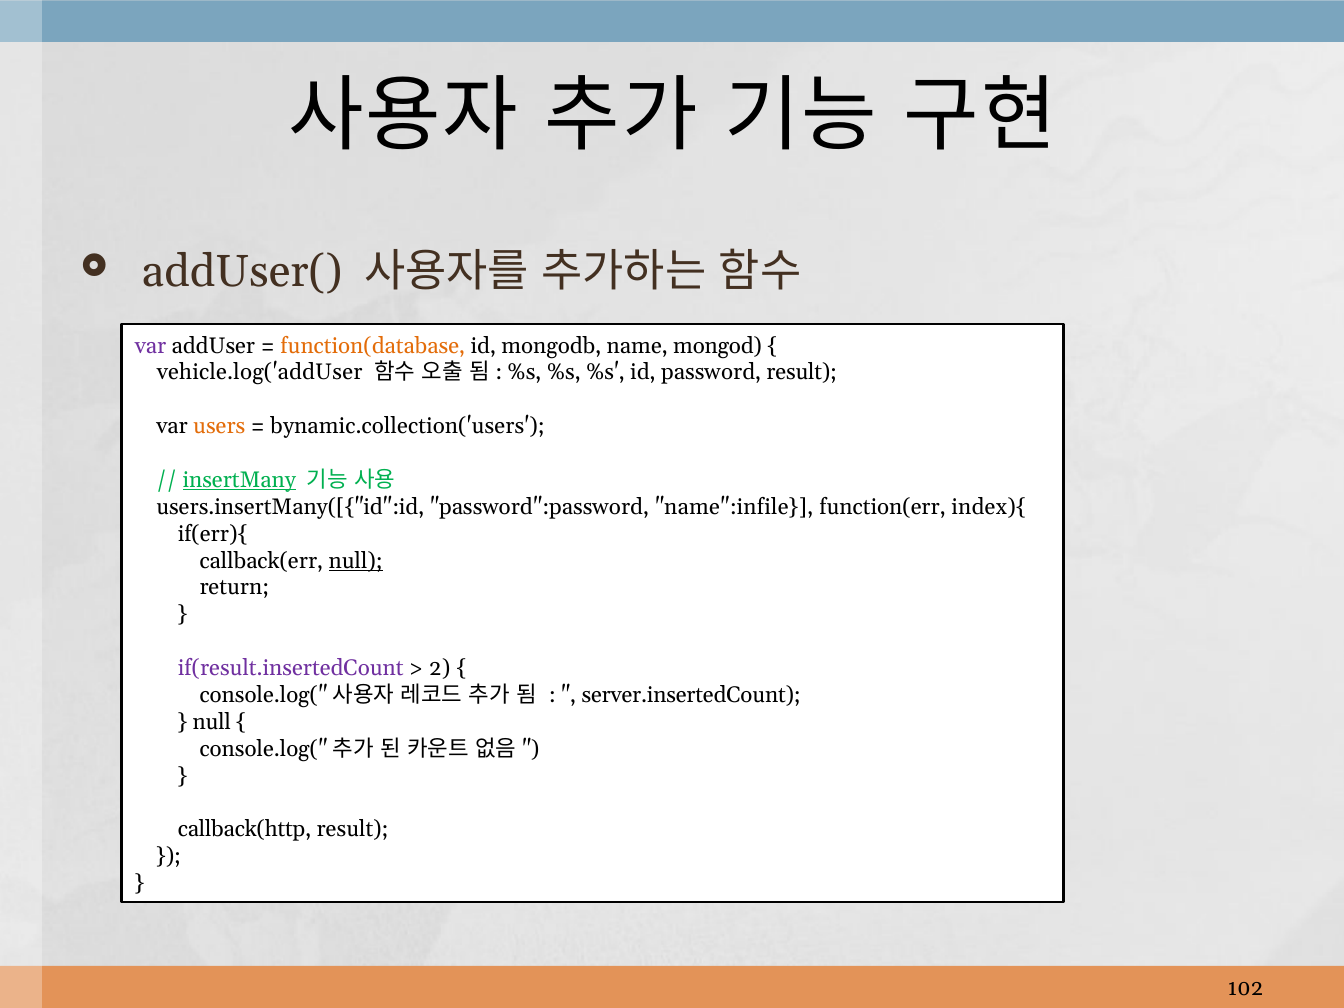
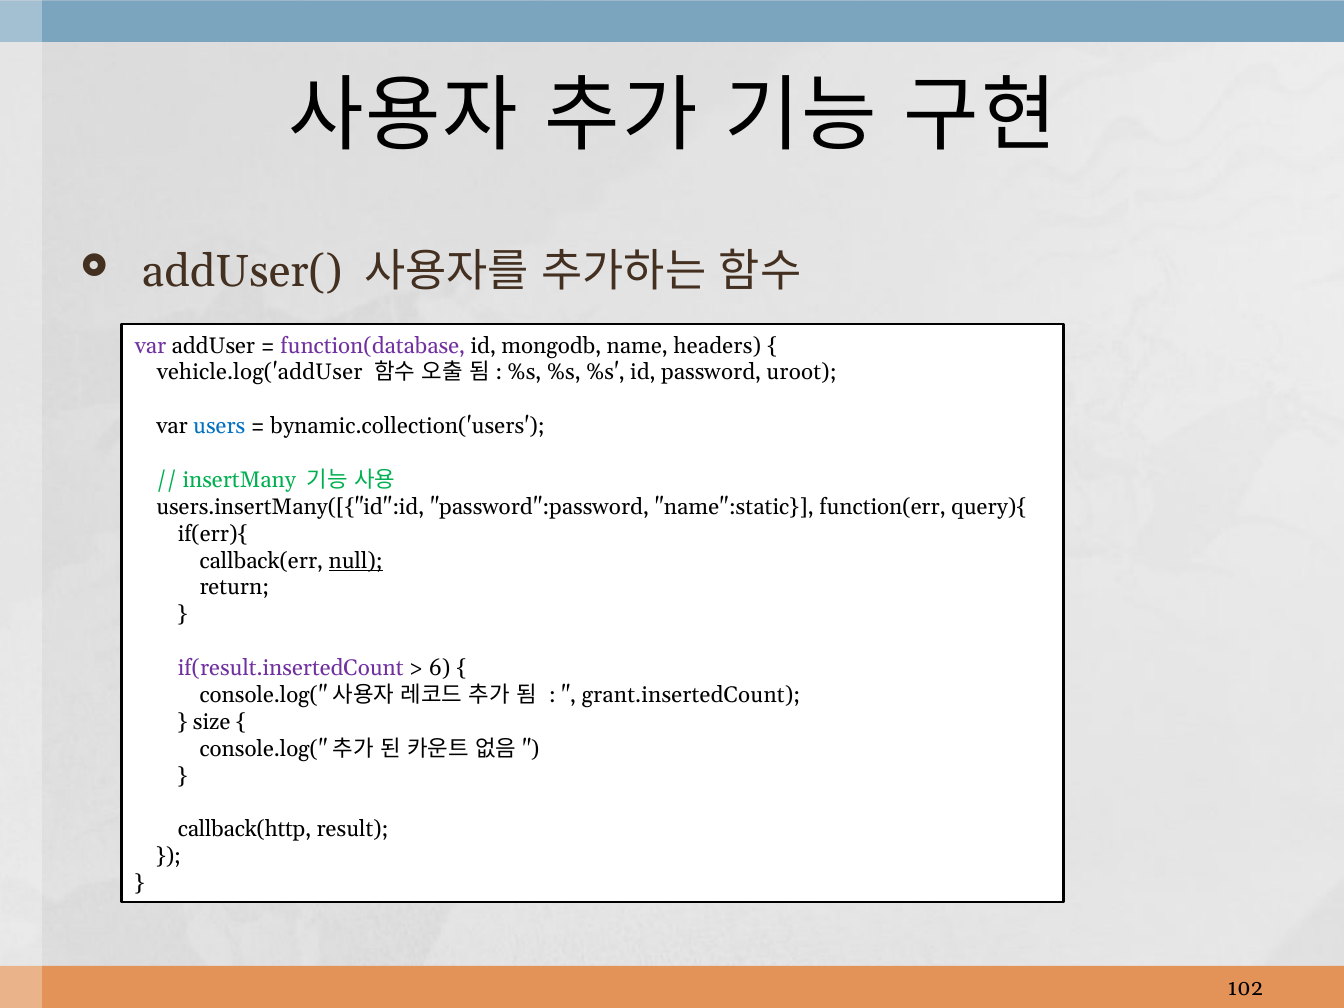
function(database colour: orange -> purple
mongod: mongod -> headers
password result: result -> uroot
users colour: orange -> blue
insertMany underline: present -> none
name":infile: name":infile -> name":static
index){: index){ -> query){
2: 2 -> 6
server.insertedCount: server.insertedCount -> grant.insertedCount
null at (212, 722): null -> size
